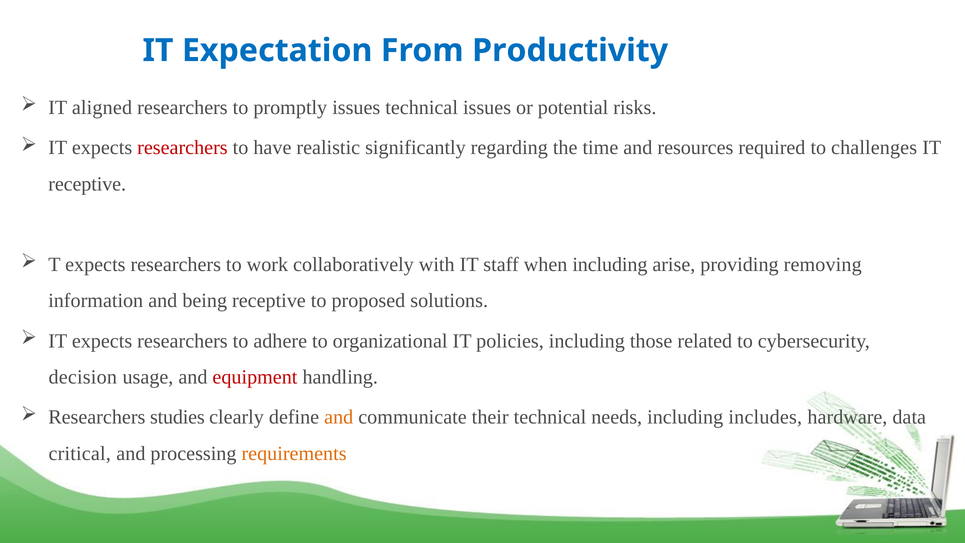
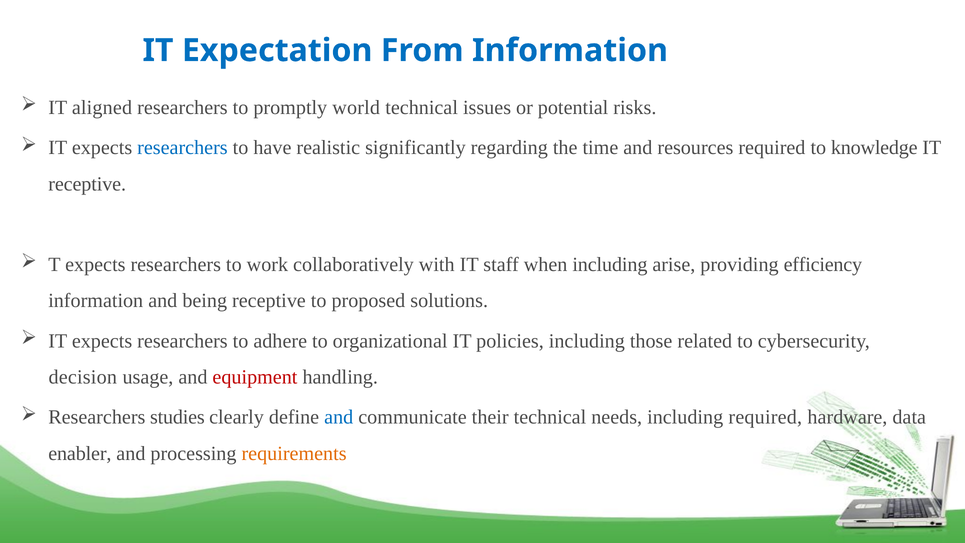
From Productivity: Productivity -> Information
promptly issues: issues -> world
researchers at (182, 148) colour: red -> blue
challenges: challenges -> knowledge
removing: removing -> efficiency
and at (339, 417) colour: orange -> blue
including includes: includes -> required
critical: critical -> enabler
